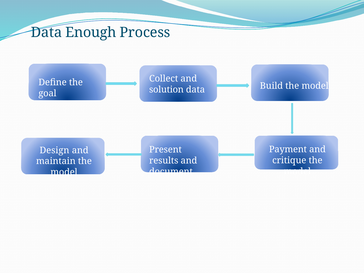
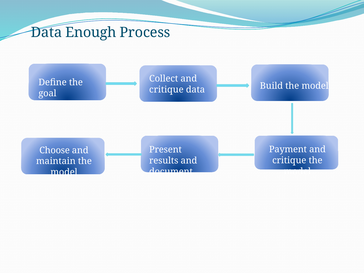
solution at (166, 90): solution -> critique
Design: Design -> Choose
